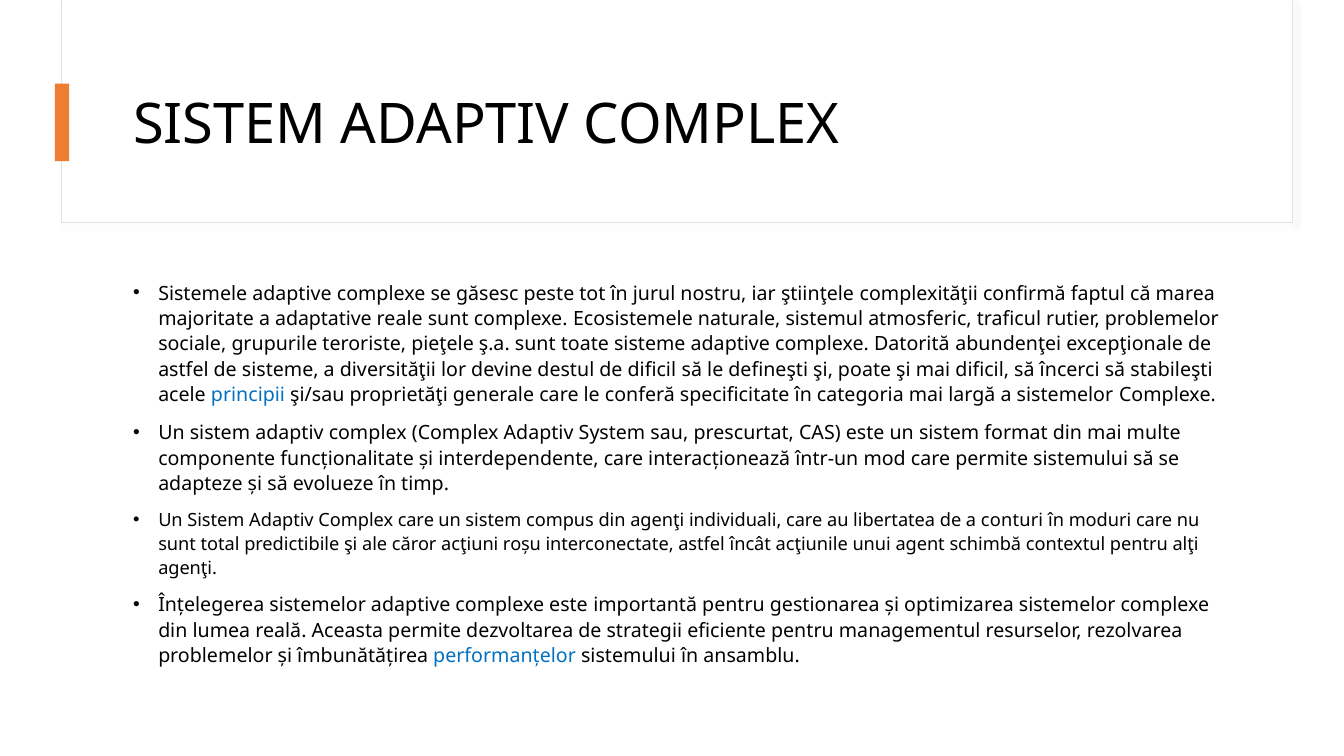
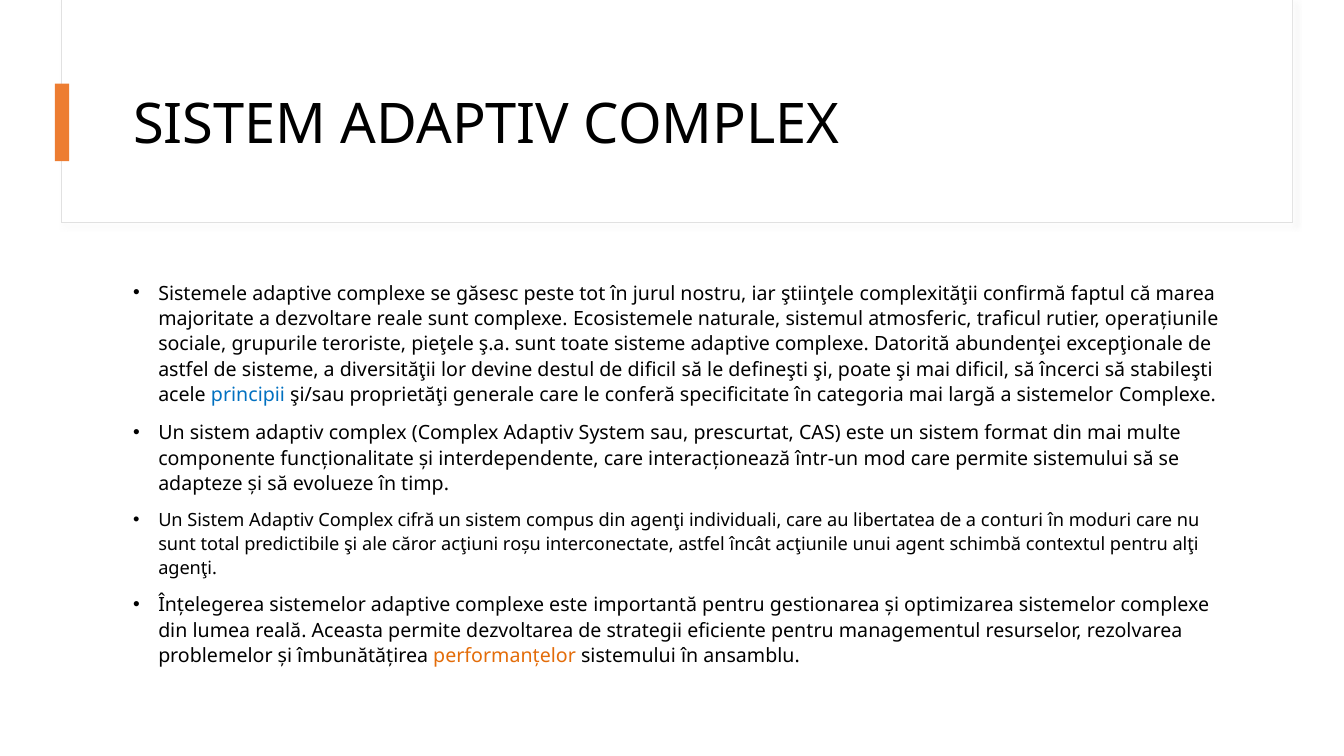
adaptative: adaptative -> dezvoltare
rutier problemelor: problemelor -> operațiunile
Complex care: care -> cifră
performanțelor colour: blue -> orange
